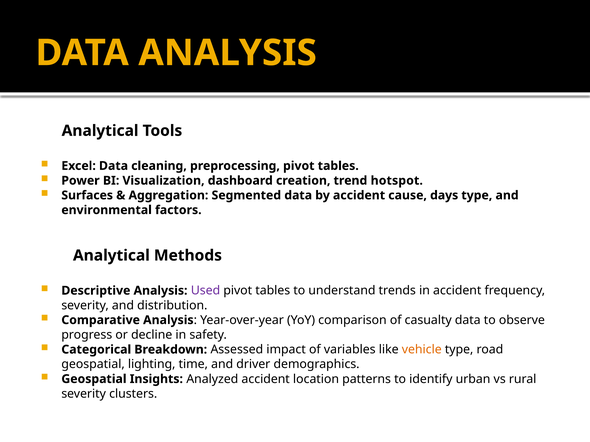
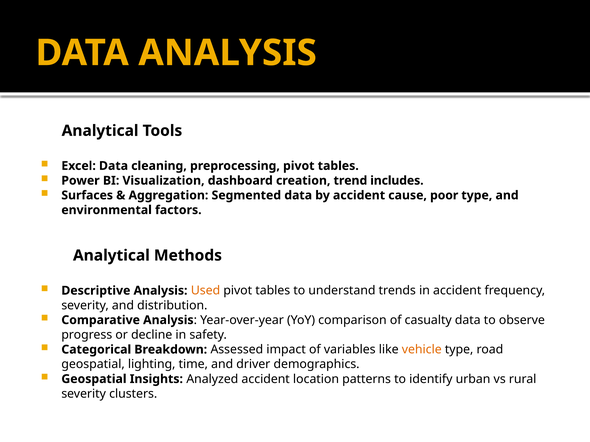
hotspot: hotspot -> includes
days: days -> poor
Used colour: purple -> orange
